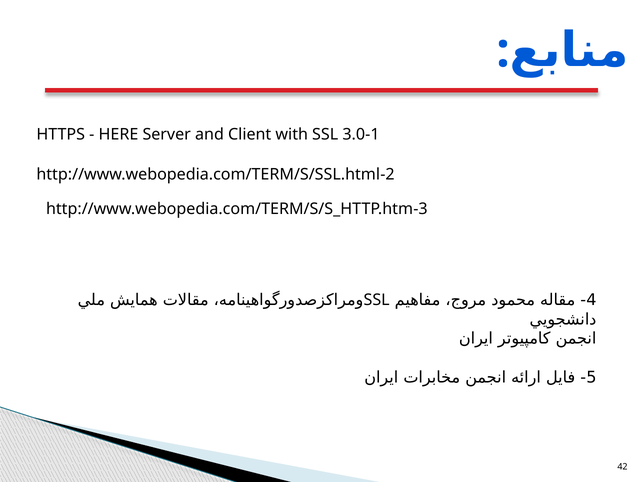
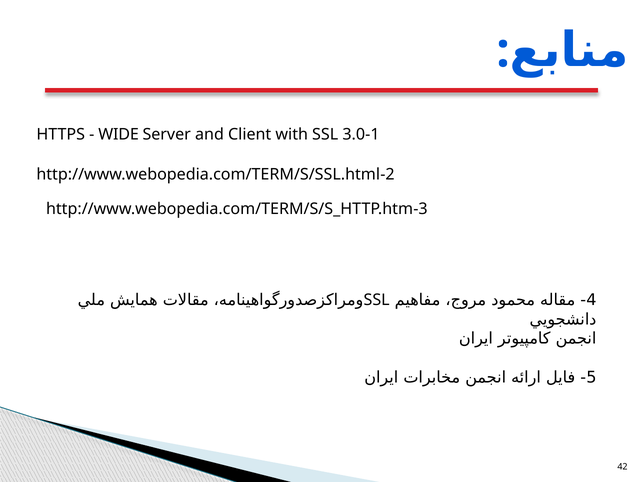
HERE: HERE -> WIDE
